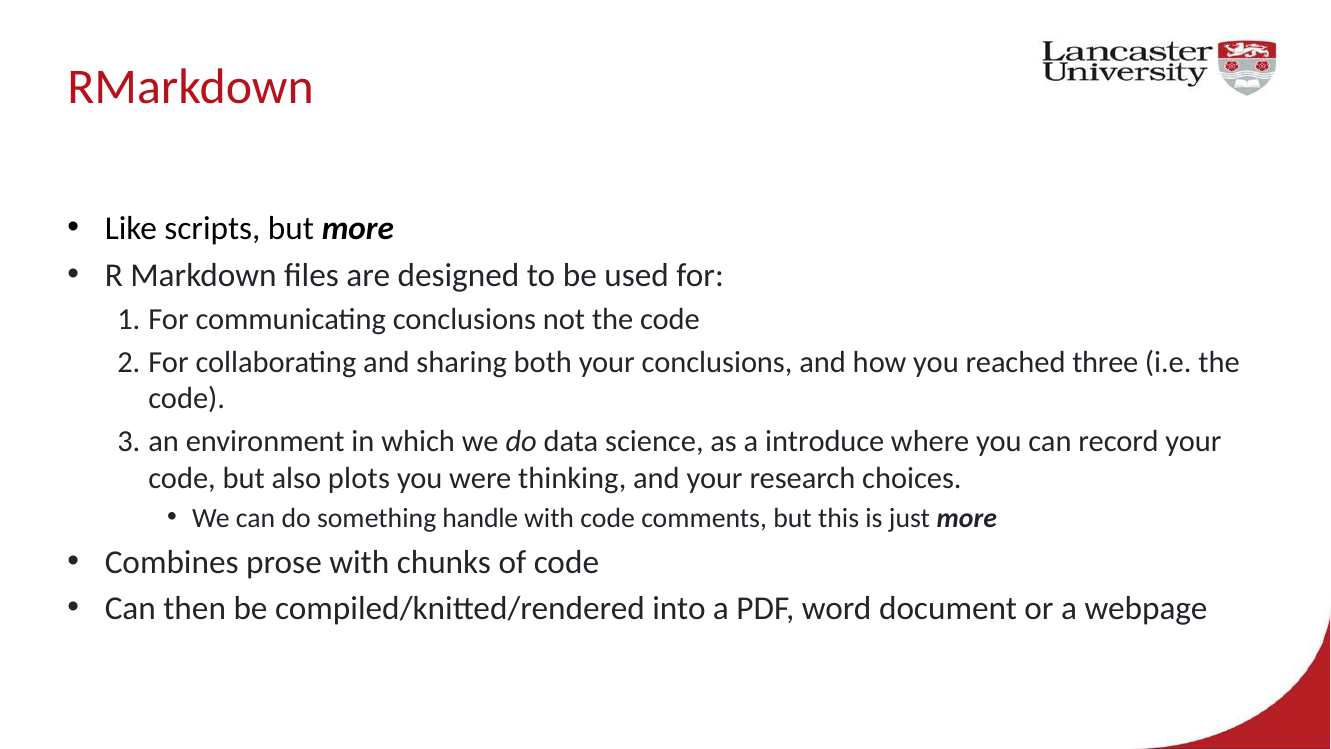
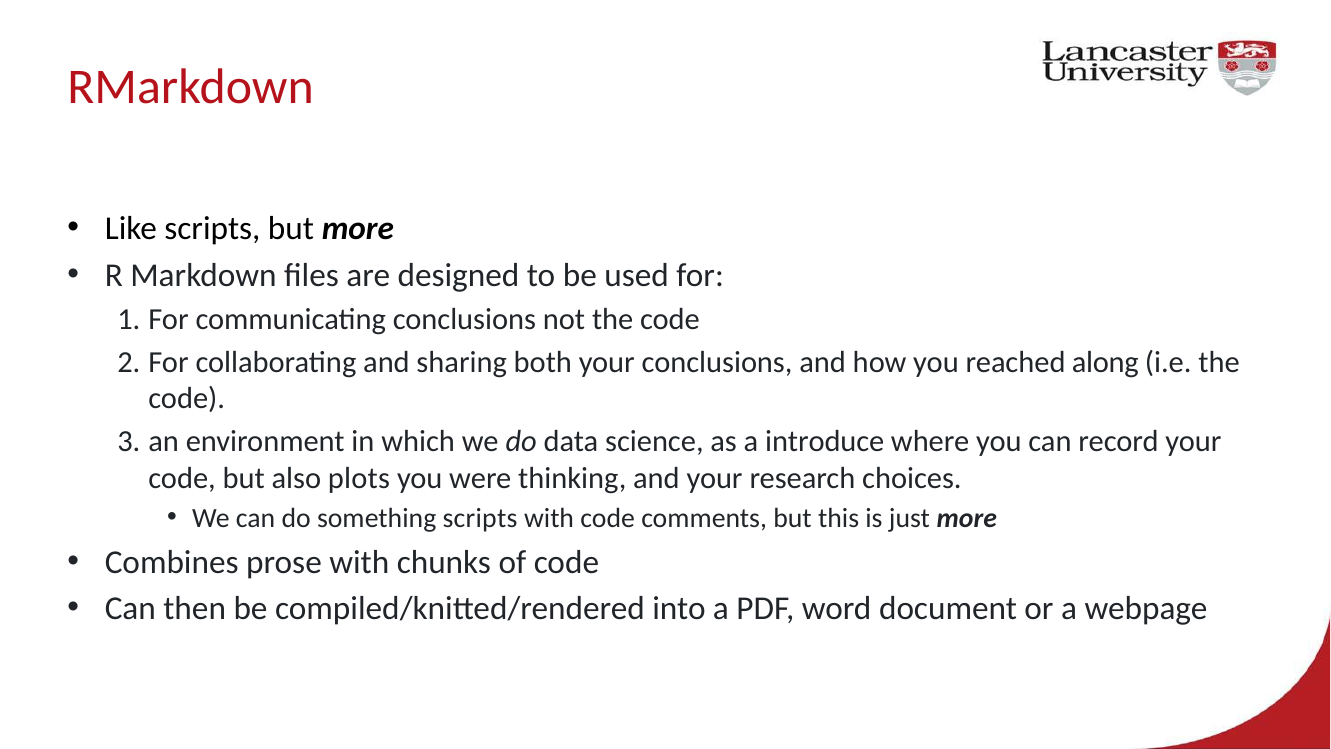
three: three -> along
something handle: handle -> scripts
